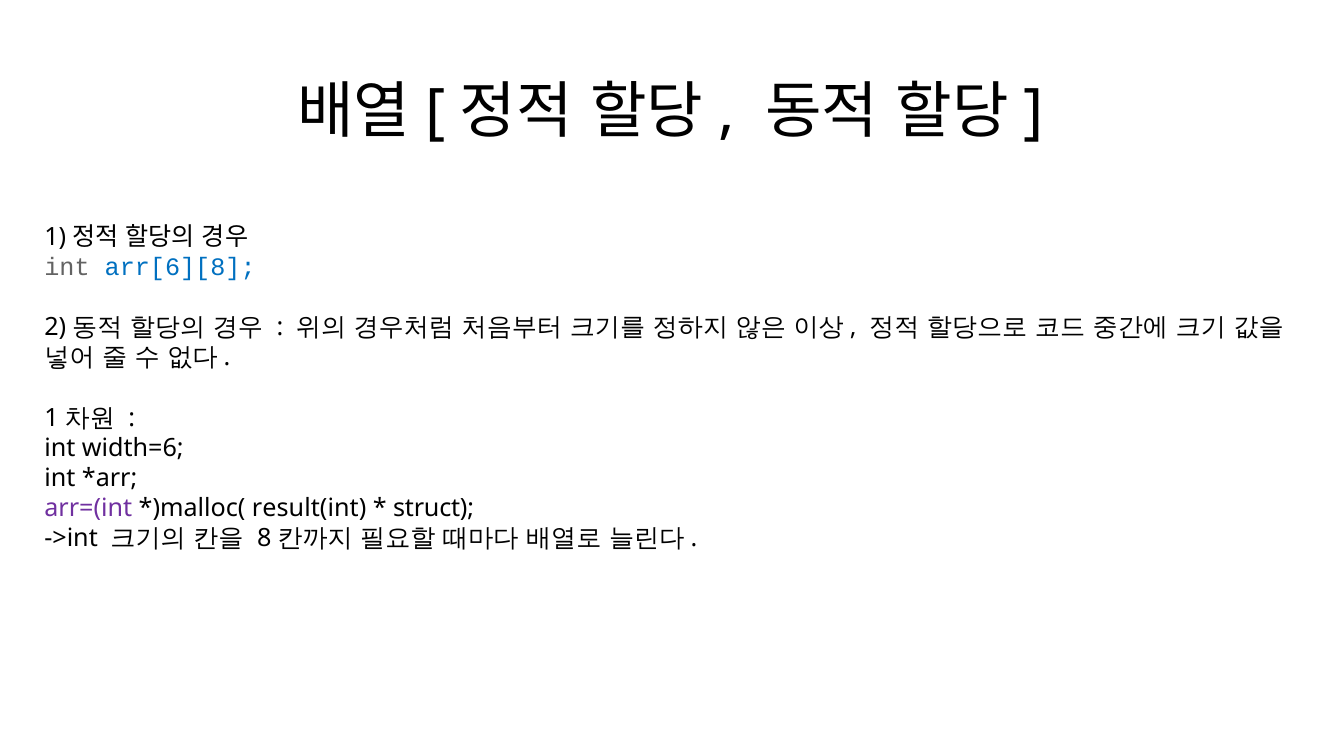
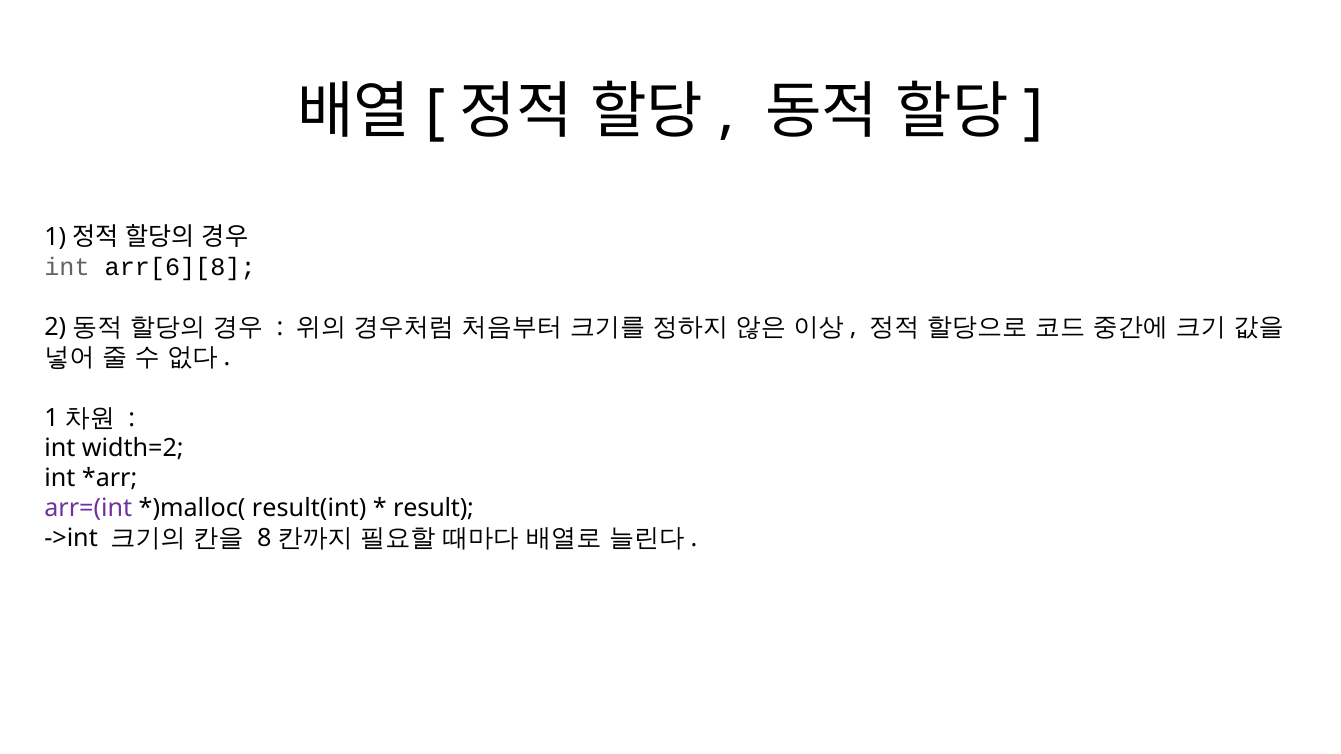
arr[6][8 colour: blue -> black
width=6: width=6 -> width=2
struct: struct -> result
